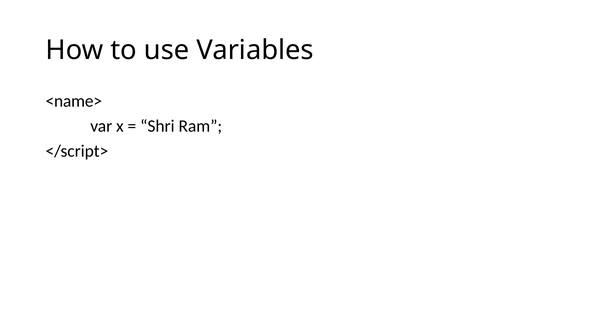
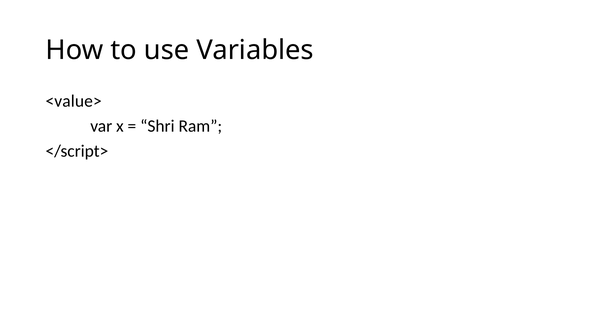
<name>: <name> -> <value>
